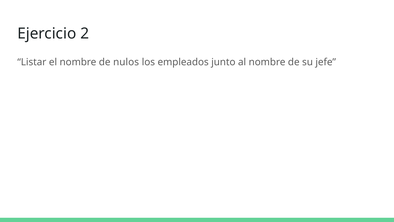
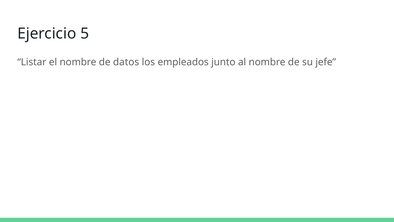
2: 2 -> 5
nulos: nulos -> datos
